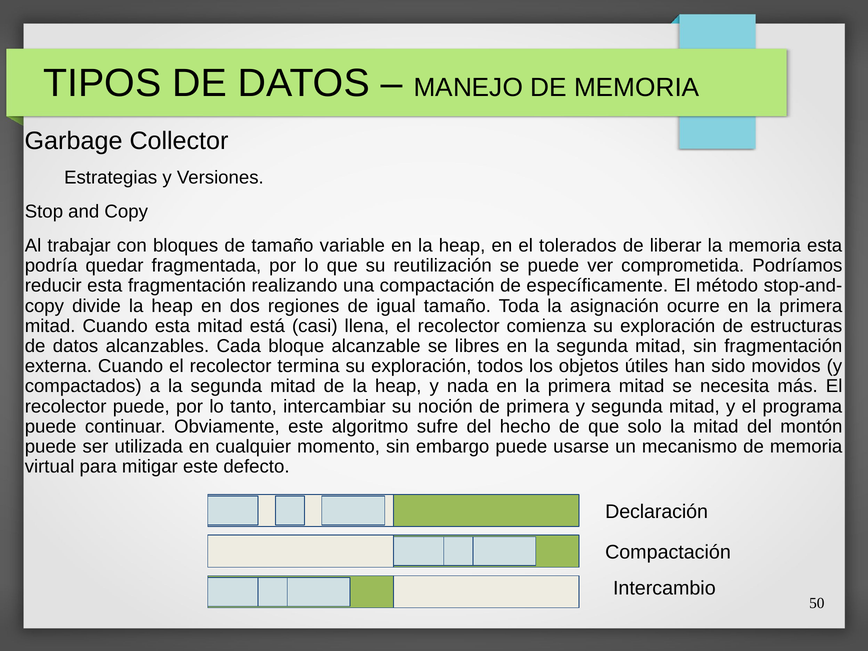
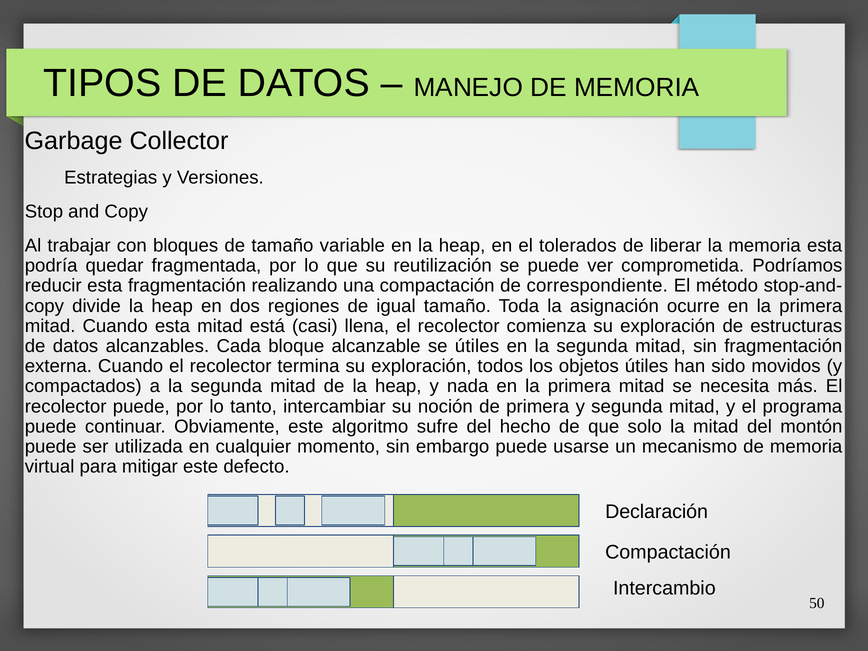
específicamente: específicamente -> correspondiente
se libres: libres -> útiles
